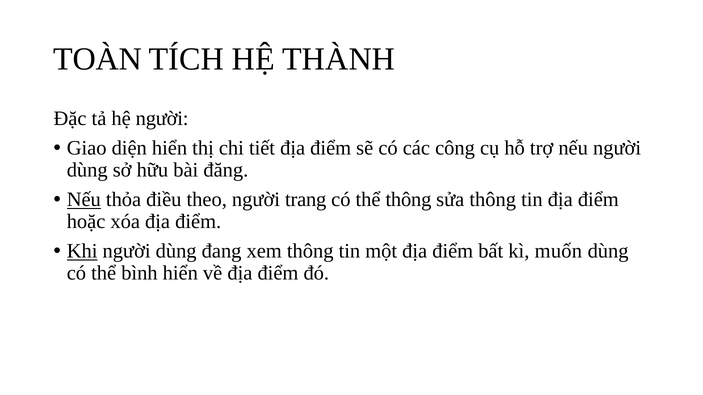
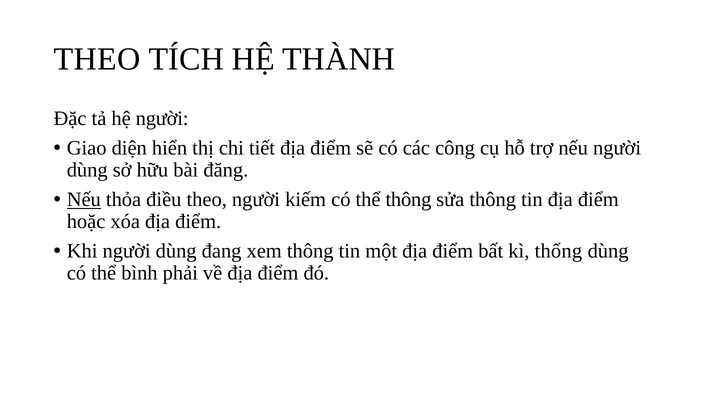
TOÀN at (98, 59): TOÀN -> THEO
trang: trang -> kiếm
Khi underline: present -> none
muốn: muốn -> thống
bình hiển: hiển -> phải
